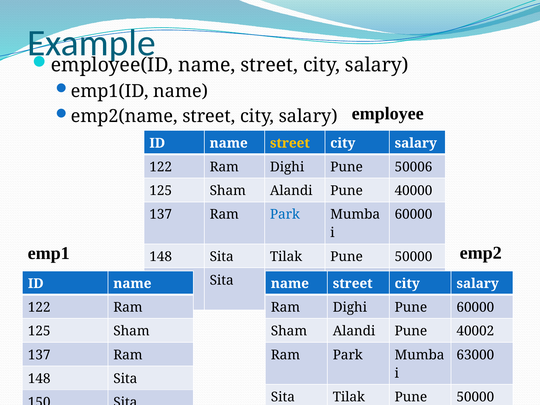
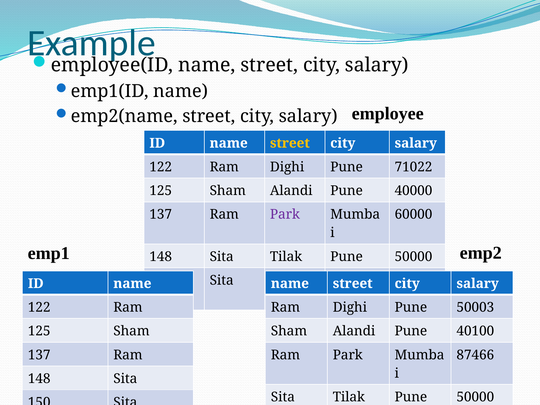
50006: 50006 -> 71022
Park at (285, 214) colour: blue -> purple
Pune 60000: 60000 -> 50003
40002: 40002 -> 40100
63000: 63000 -> 87466
